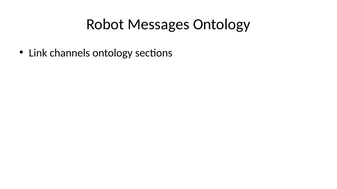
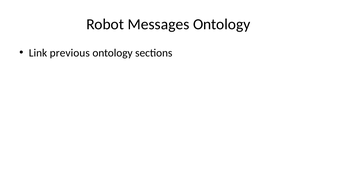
channels: channels -> previous
